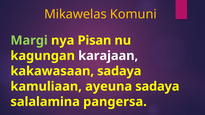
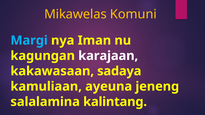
Margi colour: light green -> light blue
Pisan: Pisan -> Iman
ayeuna sadaya: sadaya -> jeneng
pangersa: pangersa -> kalintang
